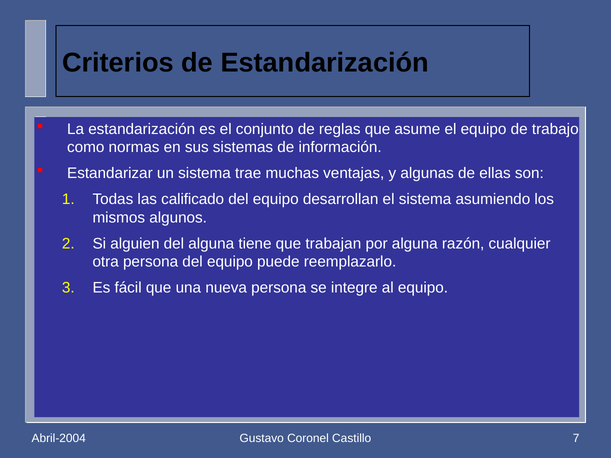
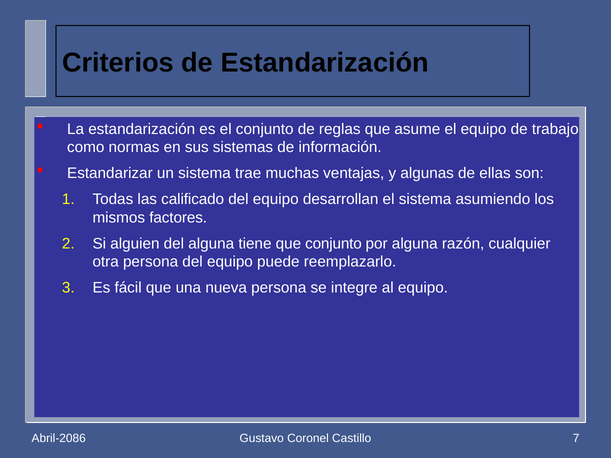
algunos: algunos -> factores
que trabajan: trabajan -> conjunto
Abril-2004: Abril-2004 -> Abril-2086
